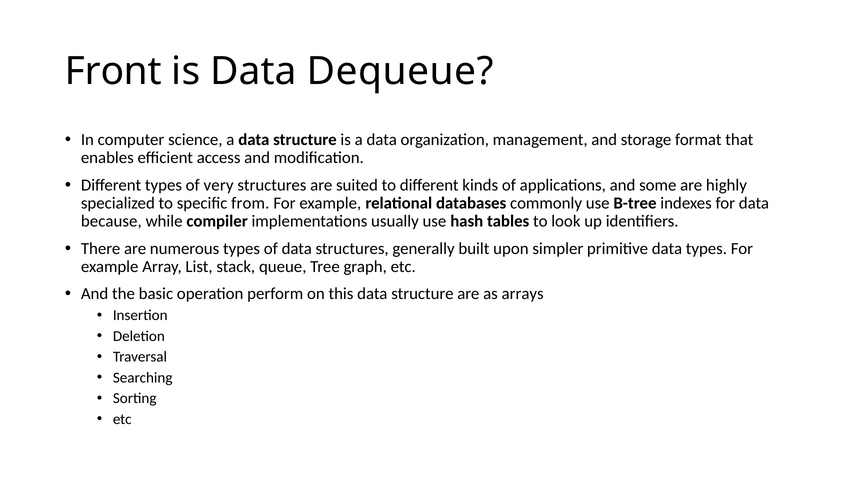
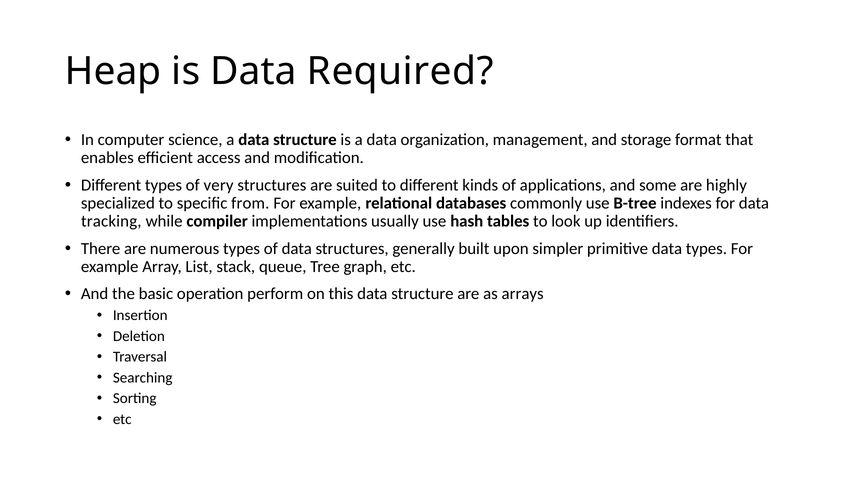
Front: Front -> Heap
Dequeue: Dequeue -> Required
because: because -> tracking
